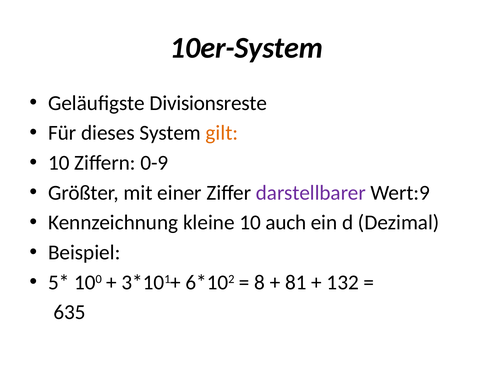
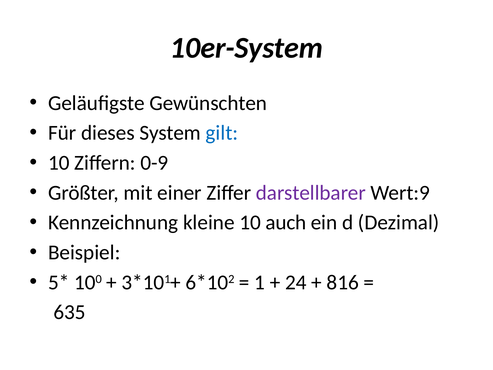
Divisionsreste: Divisionsreste -> Gewünschten
gilt colour: orange -> blue
8: 8 -> 1
81: 81 -> 24
132: 132 -> 816
